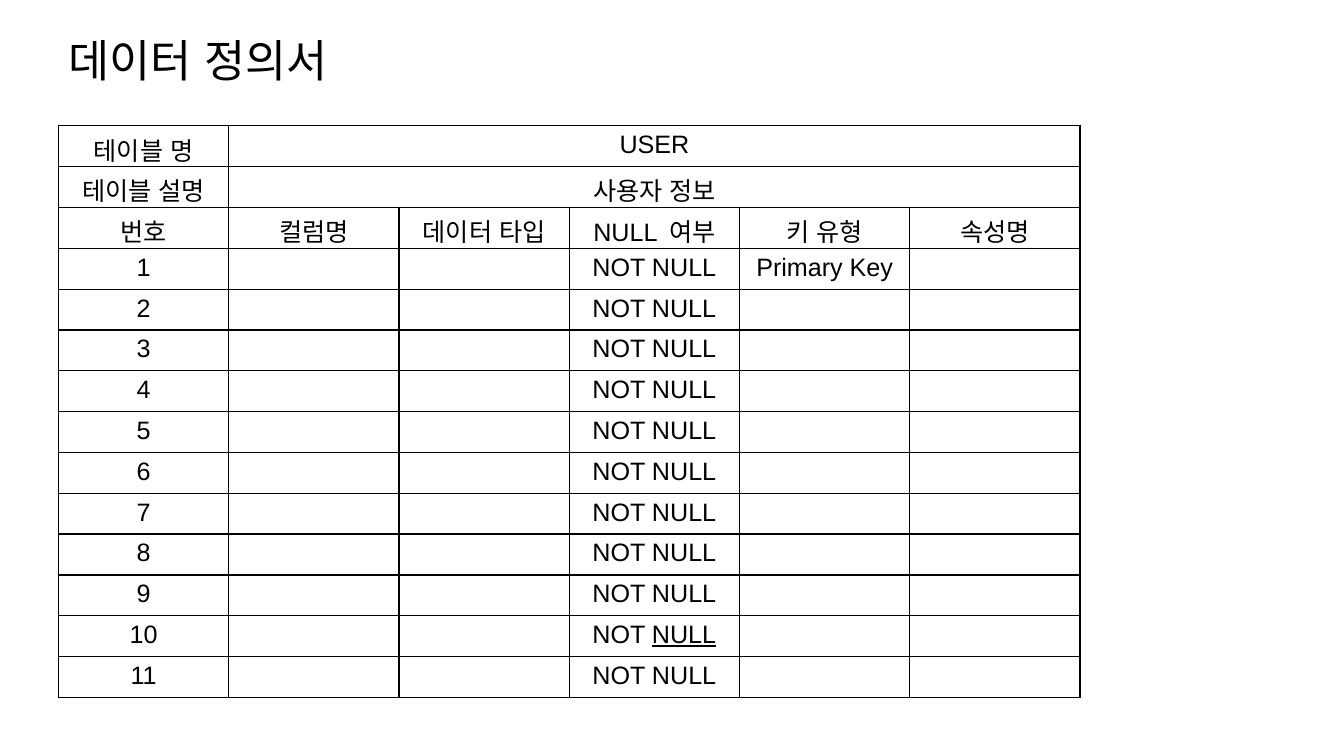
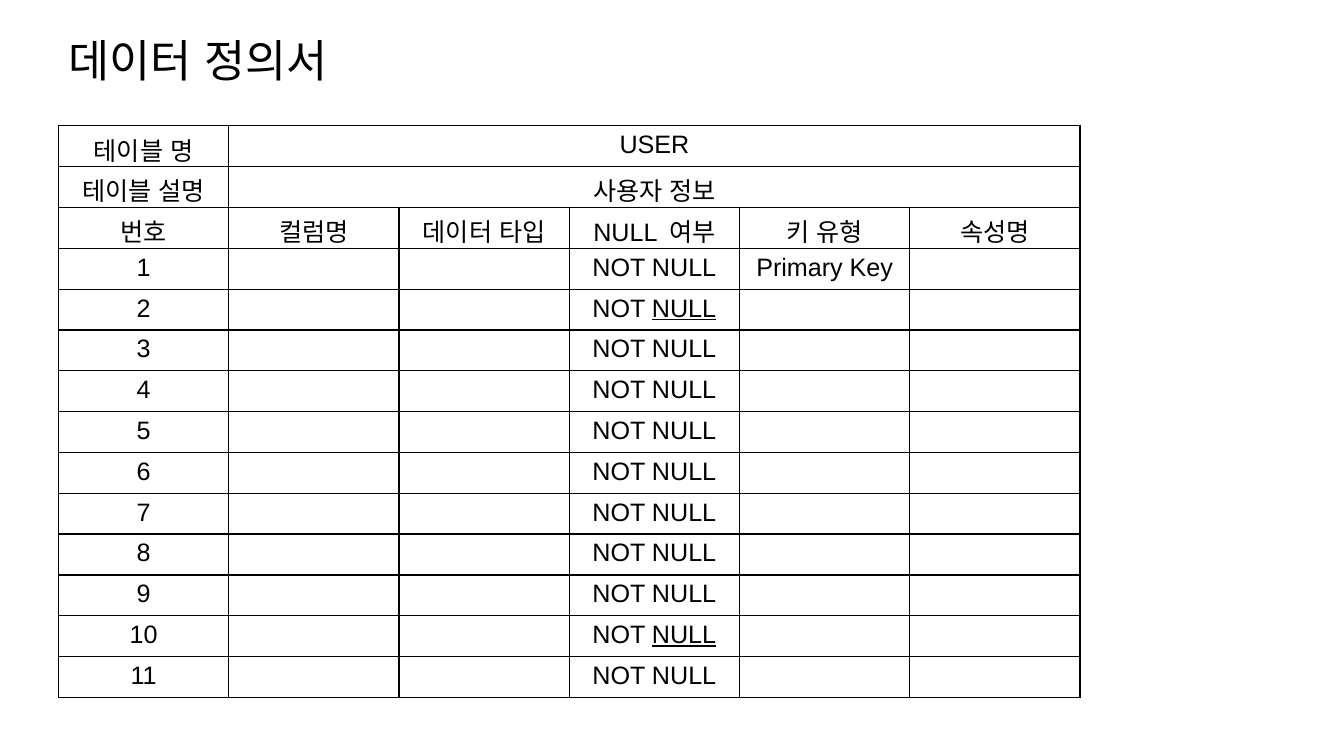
NULL at (684, 308) underline: none -> present
